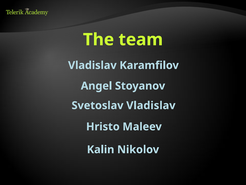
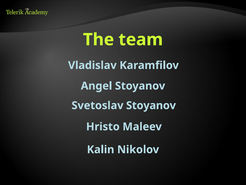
Svetoslav Vladislav: Vladislav -> Stoyanov
